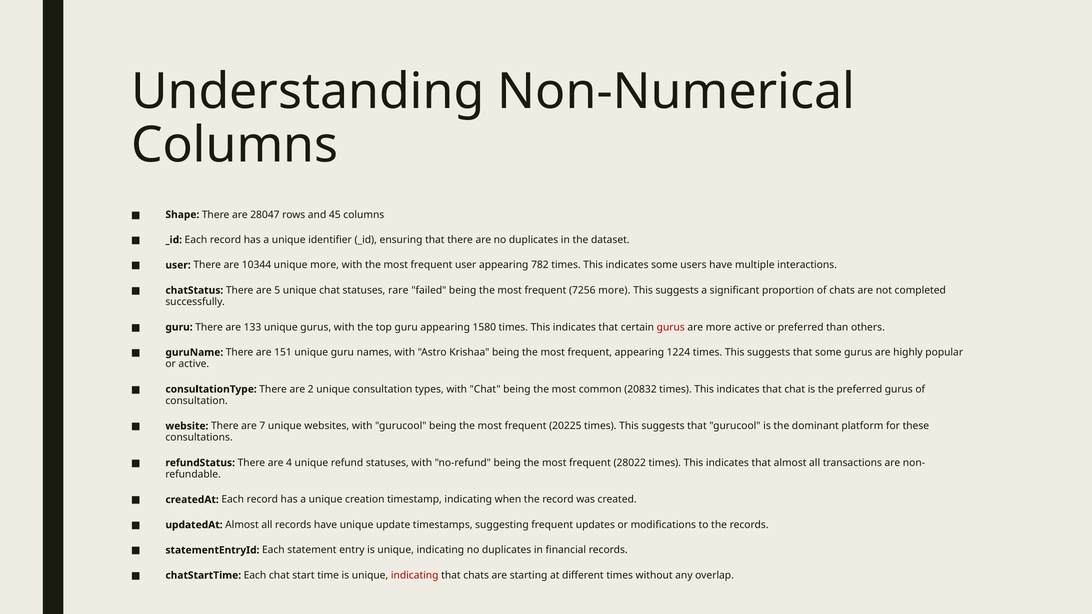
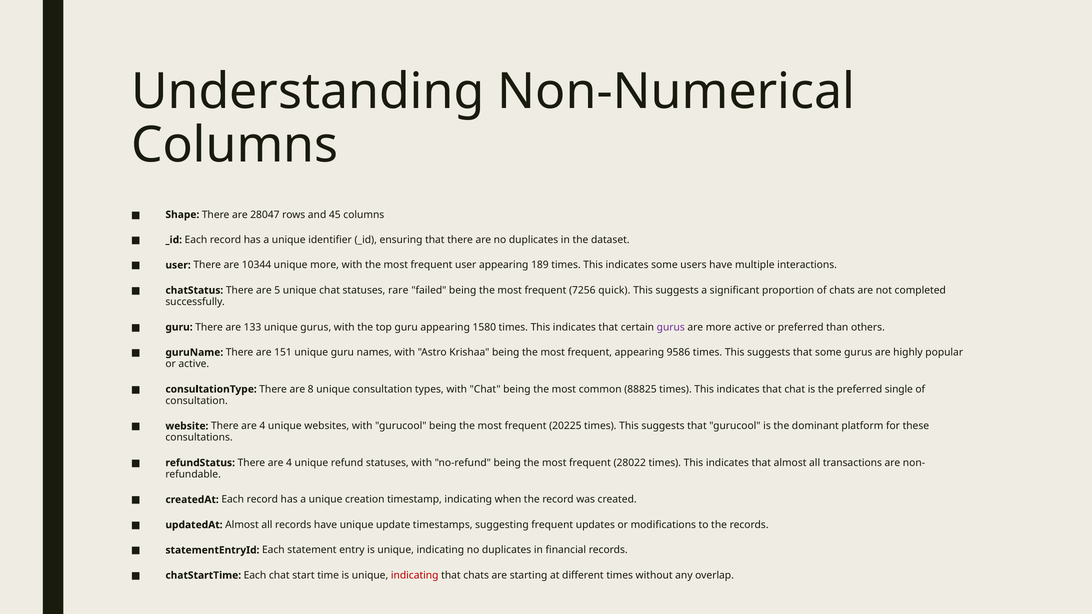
782: 782 -> 189
7256 more: more -> quick
gurus at (671, 327) colour: red -> purple
1224: 1224 -> 9586
2: 2 -> 8
20832: 20832 -> 88825
preferred gurus: gurus -> single
website There are 7: 7 -> 4
